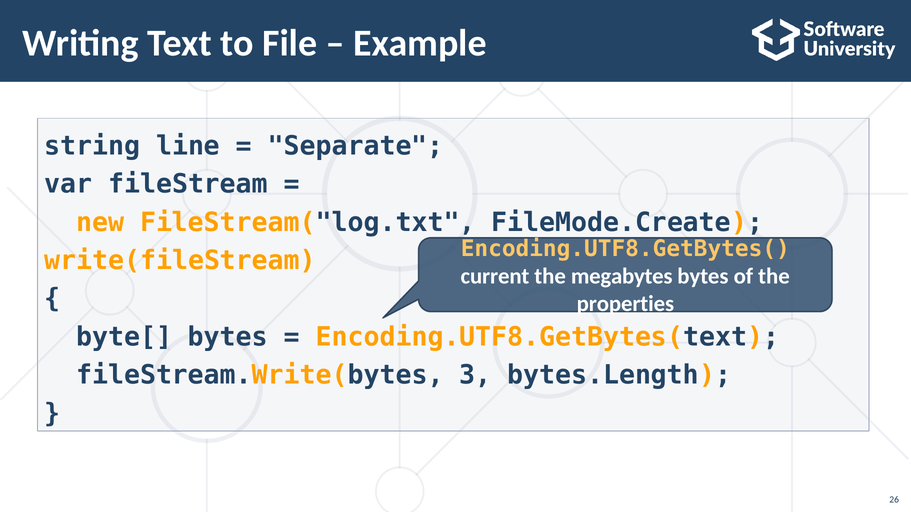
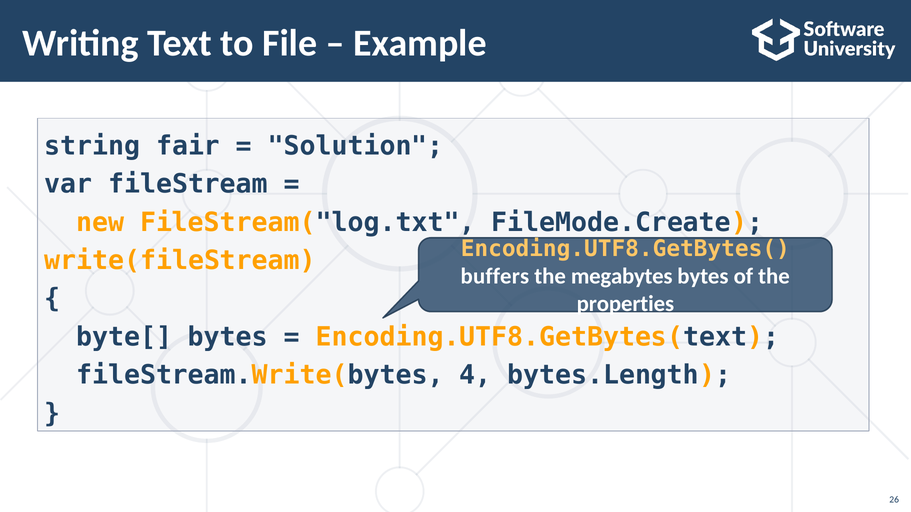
line: line -> fair
Separate: Separate -> Solution
current: current -> buffers
3: 3 -> 4
